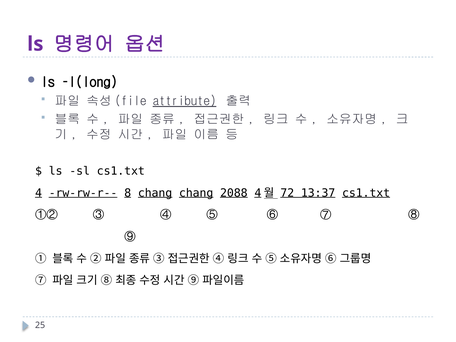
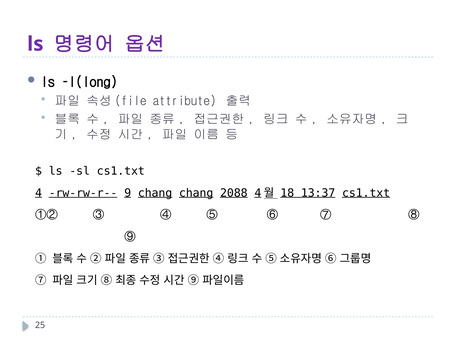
attribute underline: present -> none
8: 8 -> 9
72: 72 -> 18
